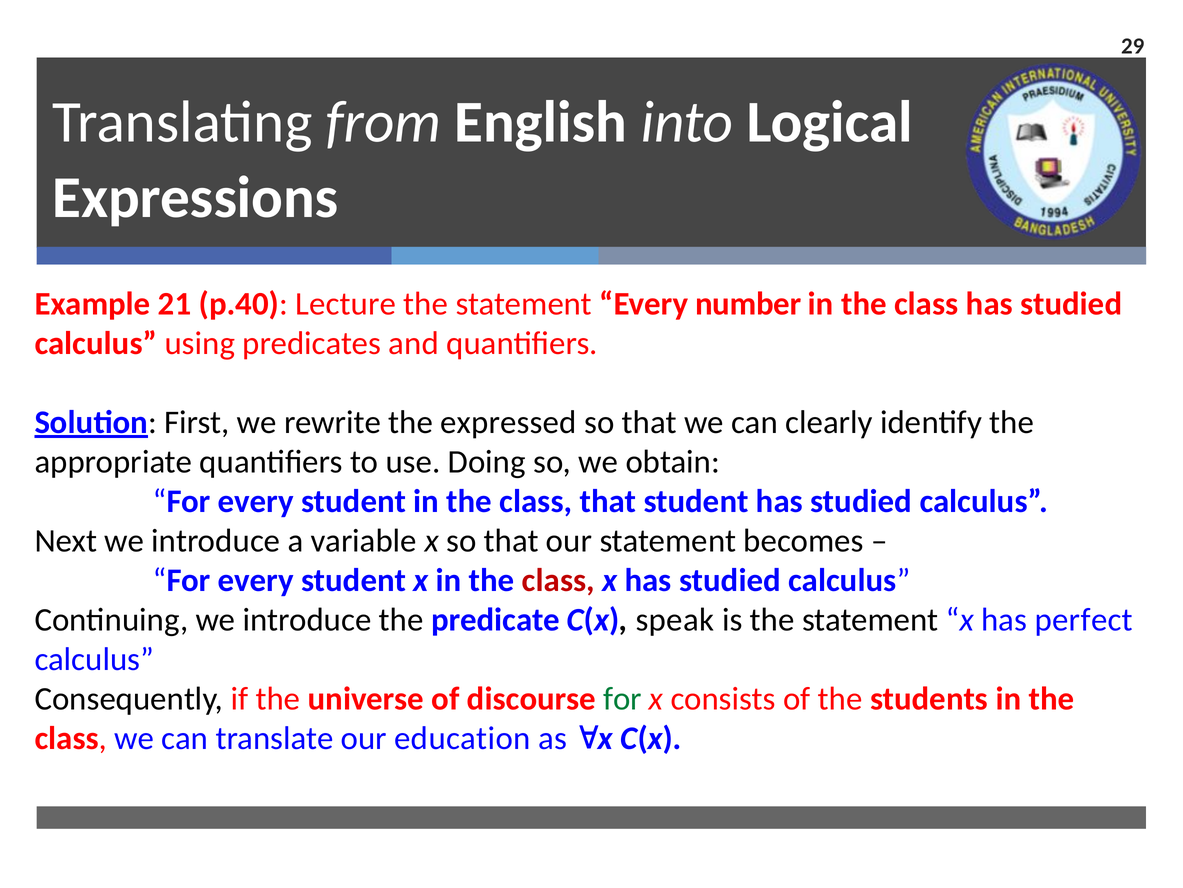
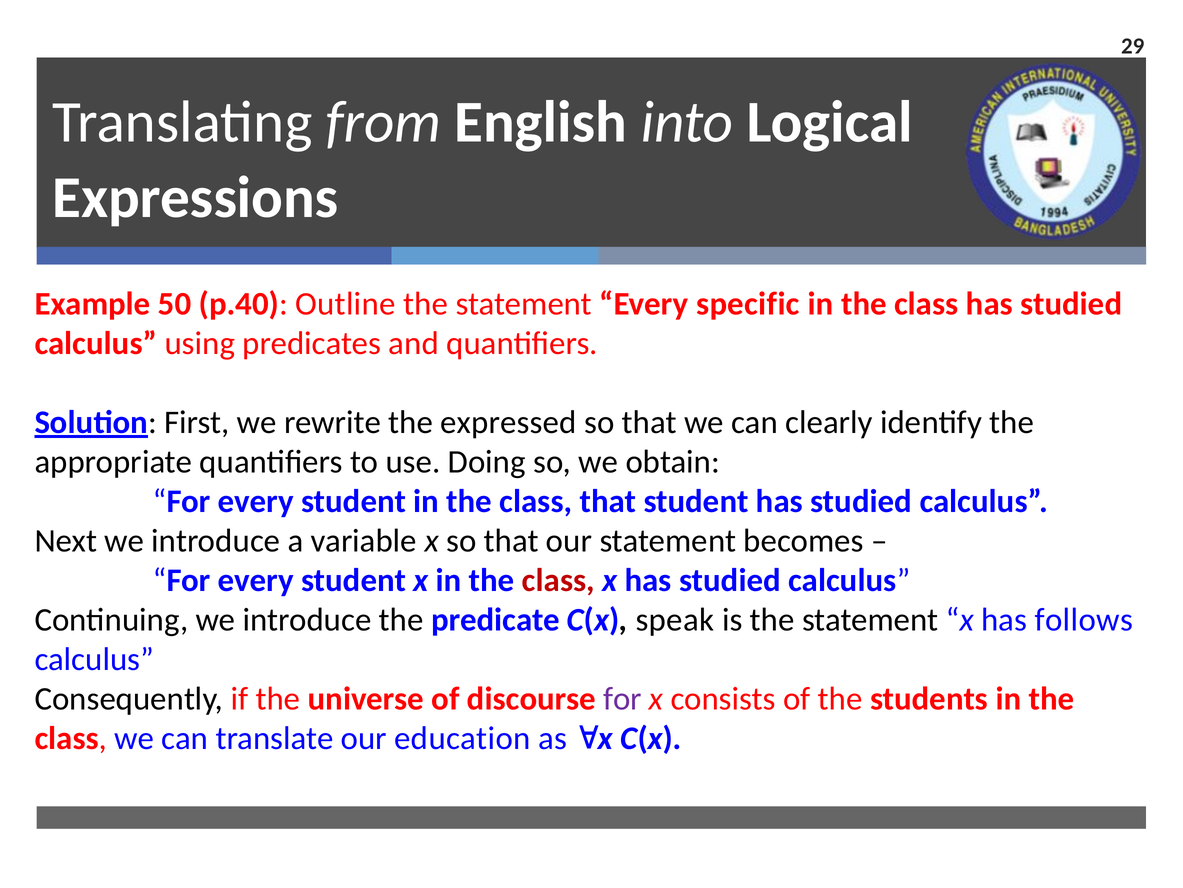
21: 21 -> 50
Lecture: Lecture -> Outline
number: number -> specific
perfect: perfect -> follows
for at (623, 698) colour: green -> purple
